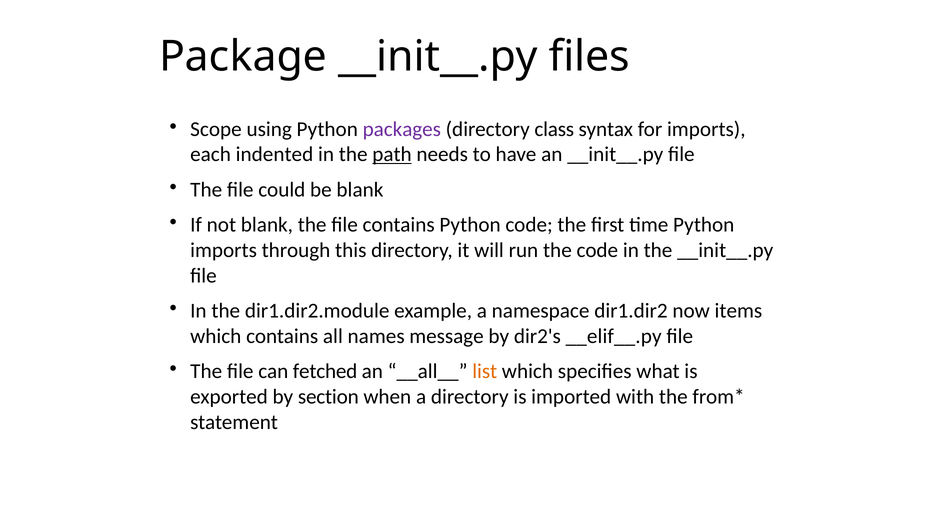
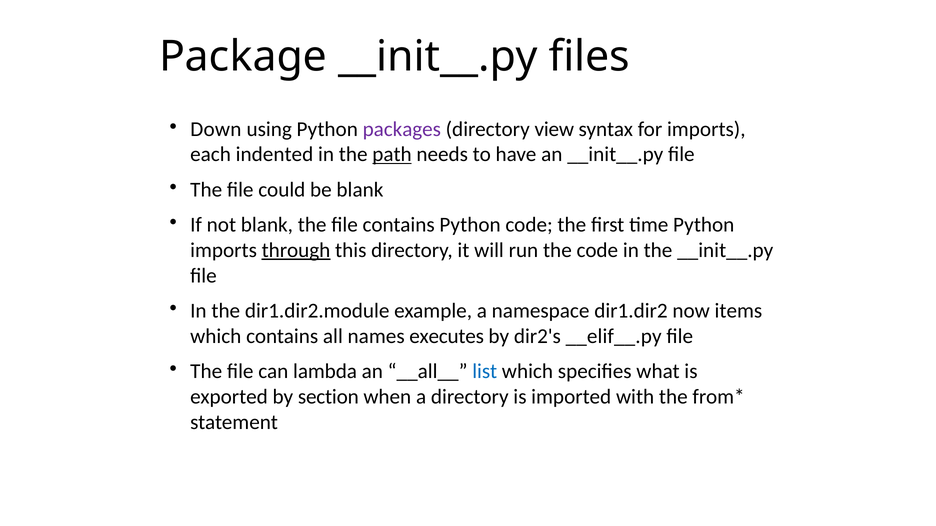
Scope: Scope -> Down
class: class -> view
through underline: none -> present
message: message -> executes
fetched: fetched -> lambda
list colour: orange -> blue
